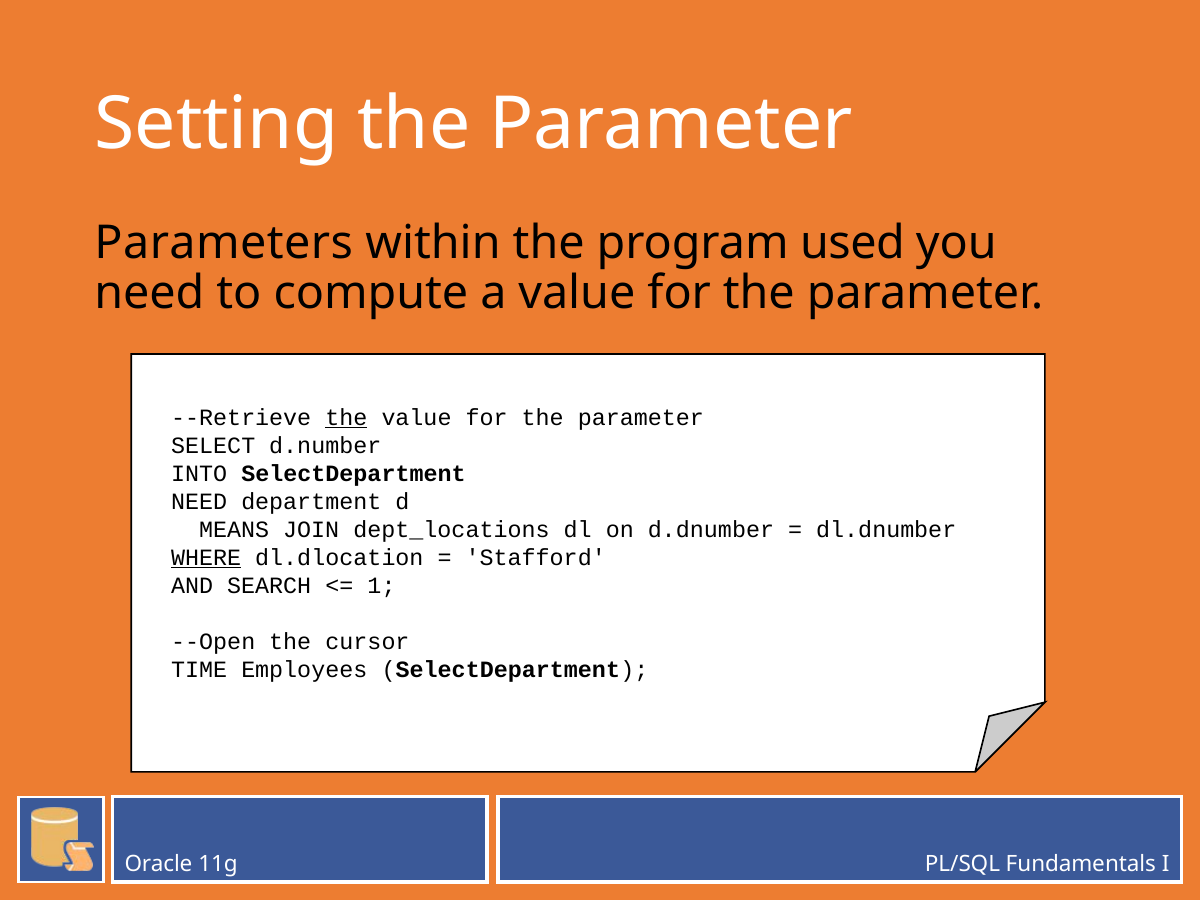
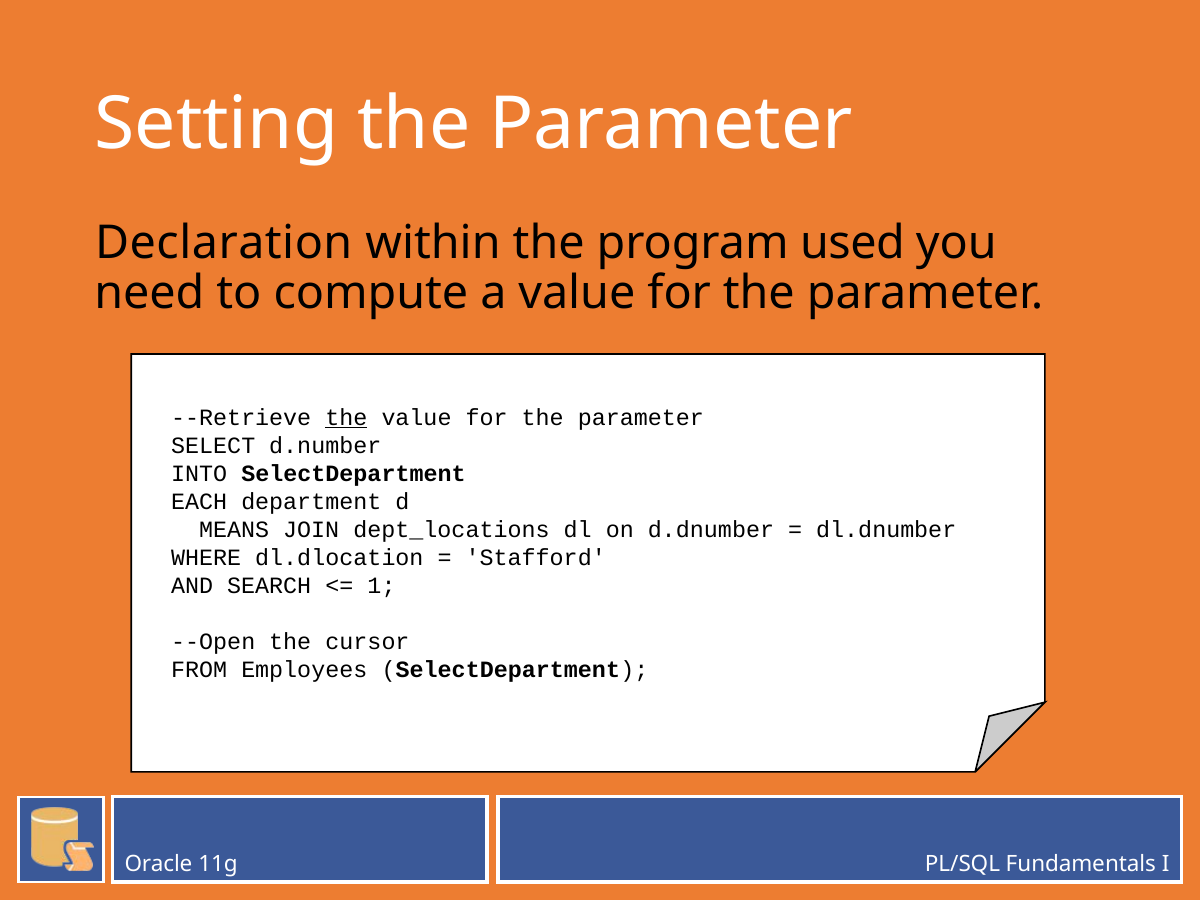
Parameters: Parameters -> Declaration
NEED at (199, 502): NEED -> EACH
WHERE underline: present -> none
TIME: TIME -> FROM
